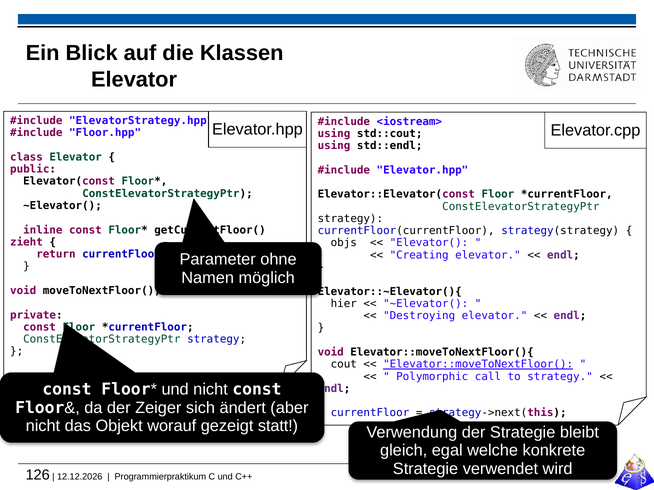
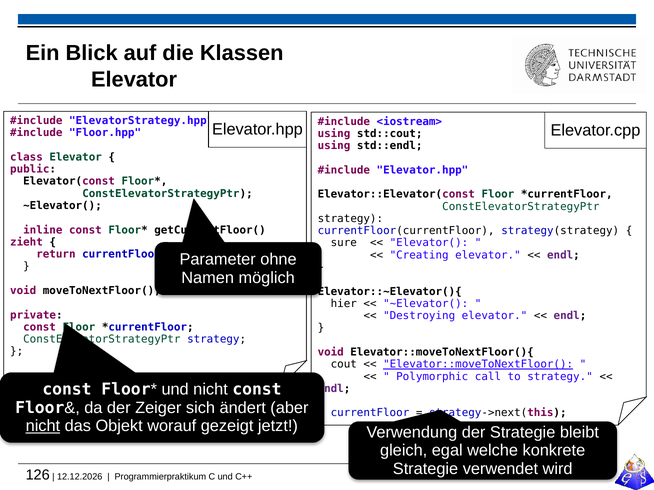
objs: objs -> sure
nicht at (43, 426) underline: none -> present
statt: statt -> jetzt
